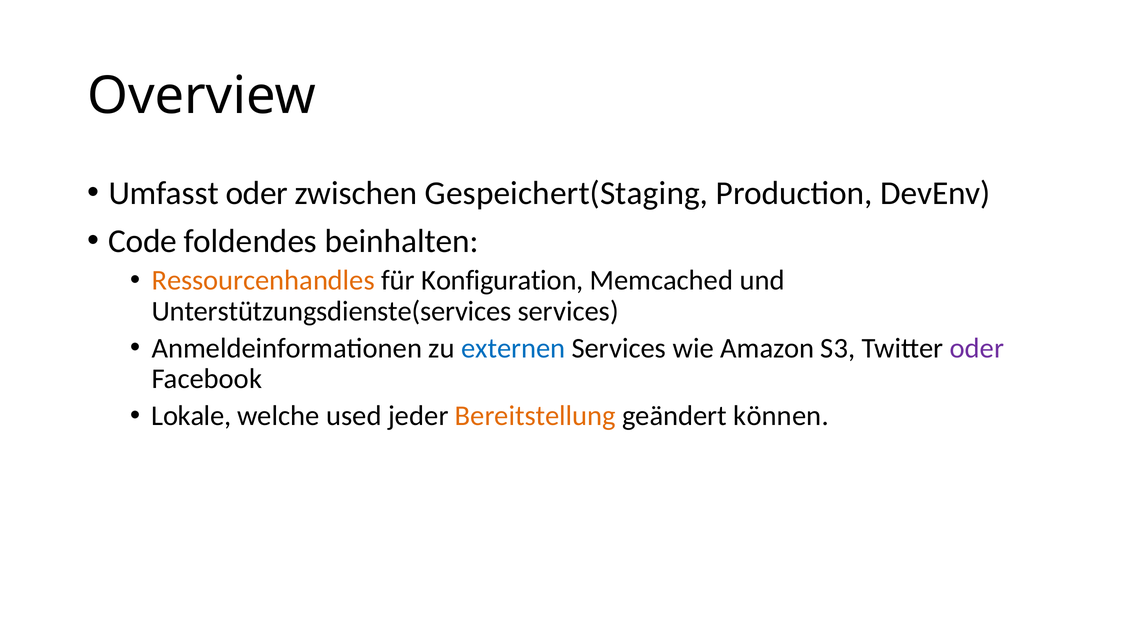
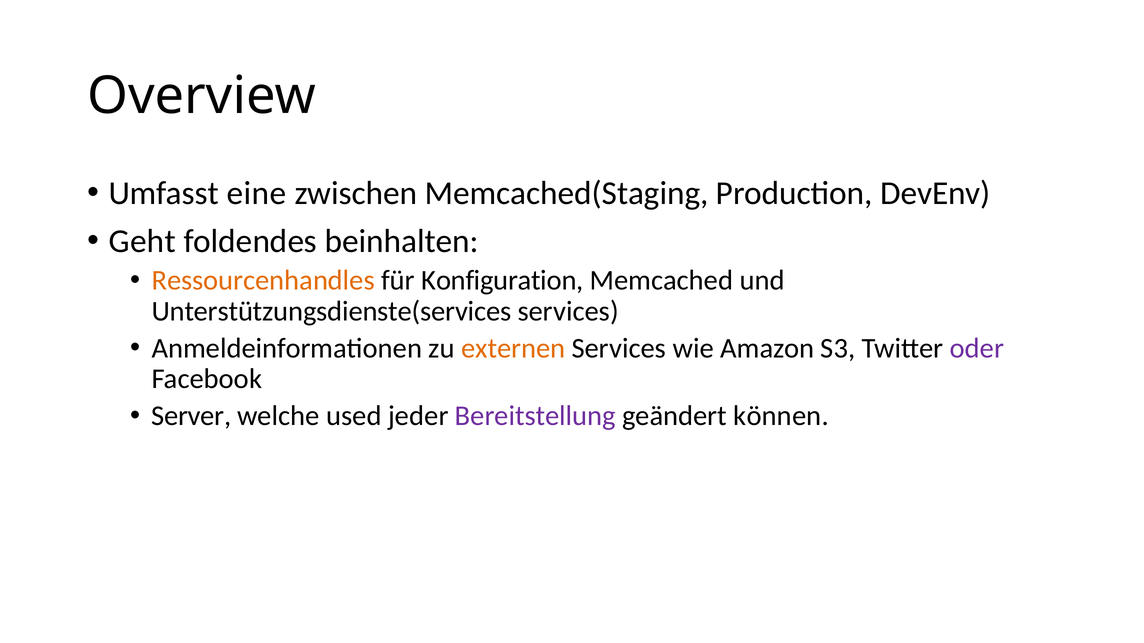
Umfasst oder: oder -> eine
Gespeichert(Staging: Gespeichert(Staging -> Memcached(Staging
Code: Code -> Geht
externen colour: blue -> orange
Lokale: Lokale -> Server
Bereitstellung colour: orange -> purple
